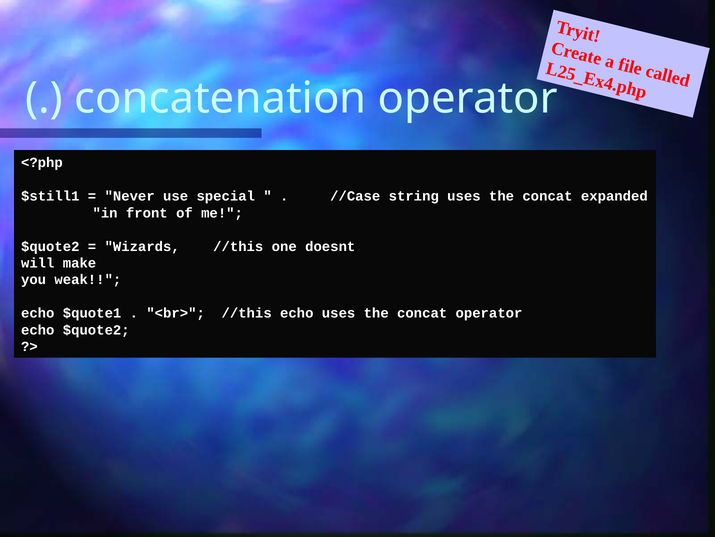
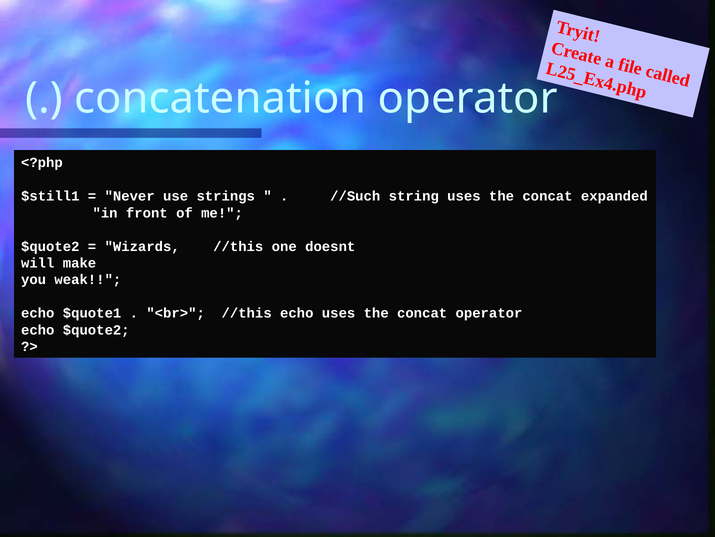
special: special -> strings
//Case: //Case -> //Such
